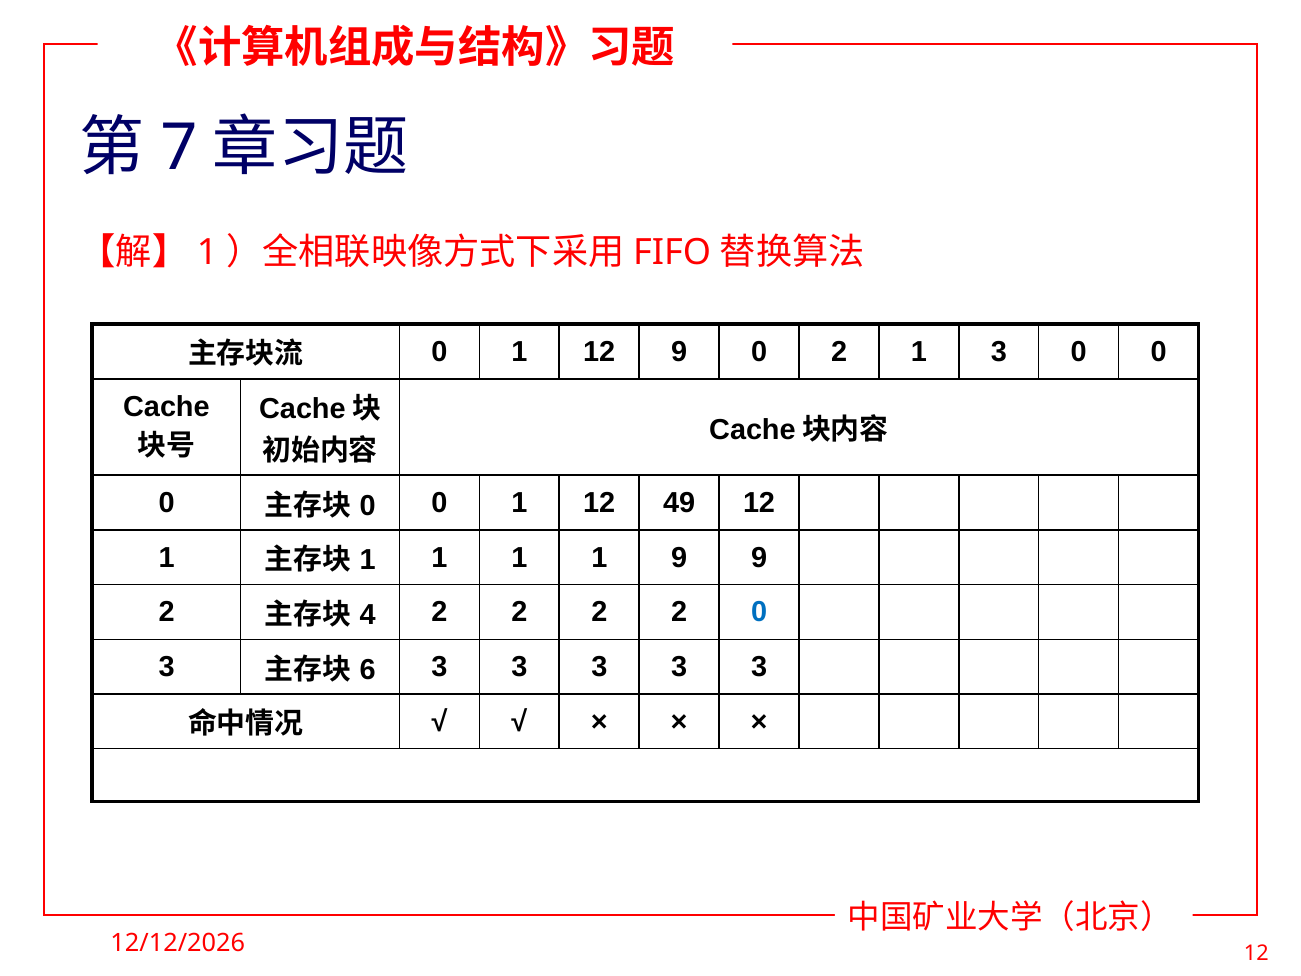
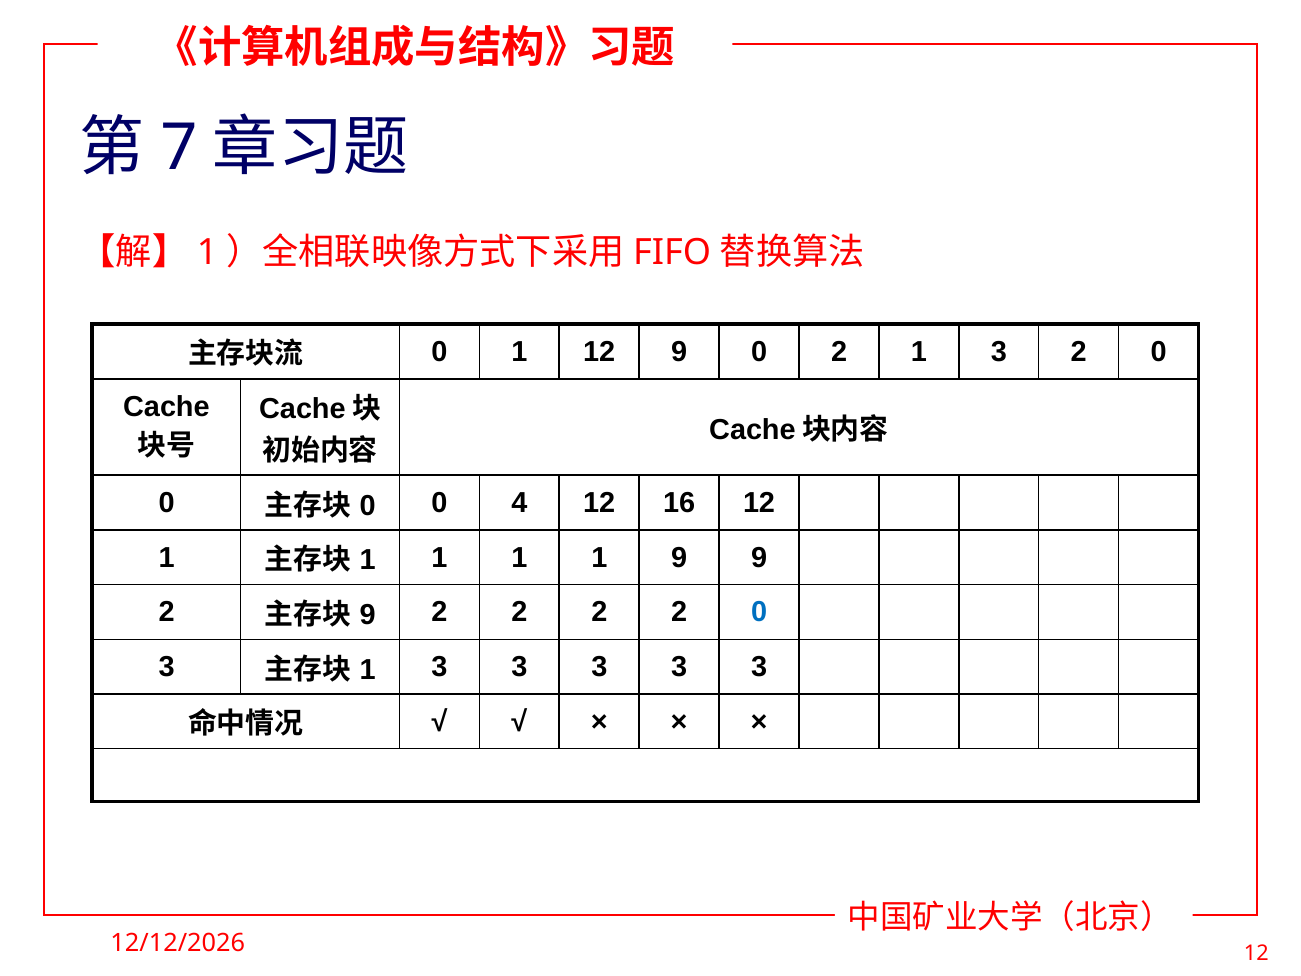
3 0: 0 -> 2
0 0 1: 1 -> 4
49: 49 -> 16
4 at (368, 615): 4 -> 9
6 at (368, 669): 6 -> 1
